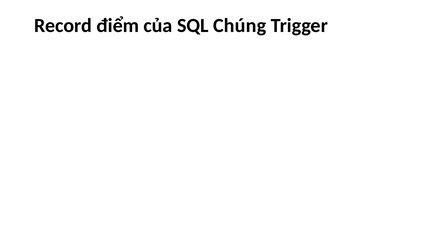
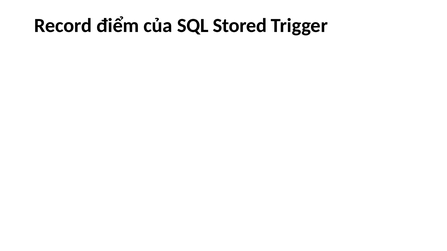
Chúng: Chúng -> Stored
